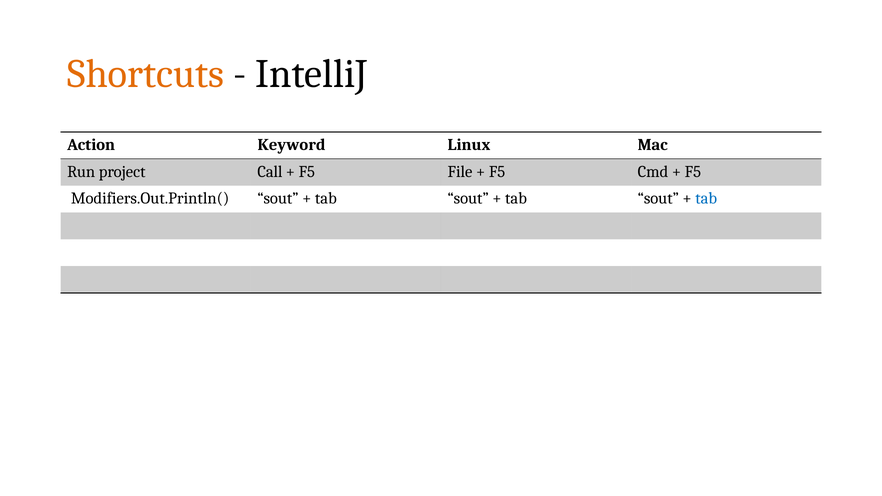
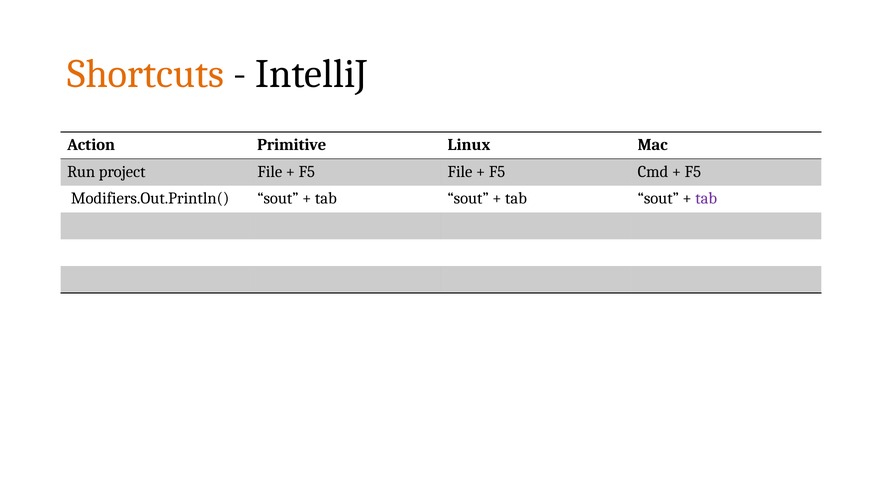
Keyword: Keyword -> Primitive
project Call: Call -> File
tab at (706, 198) colour: blue -> purple
